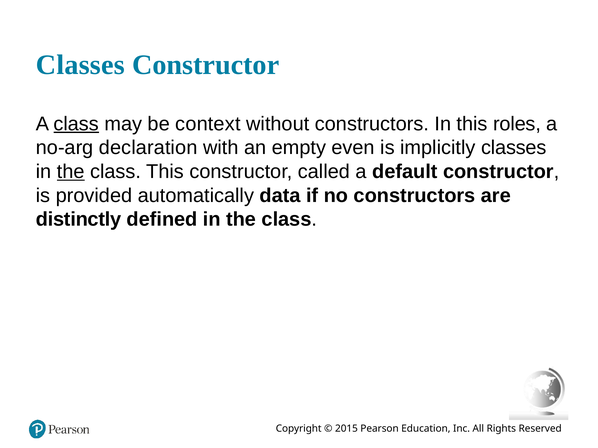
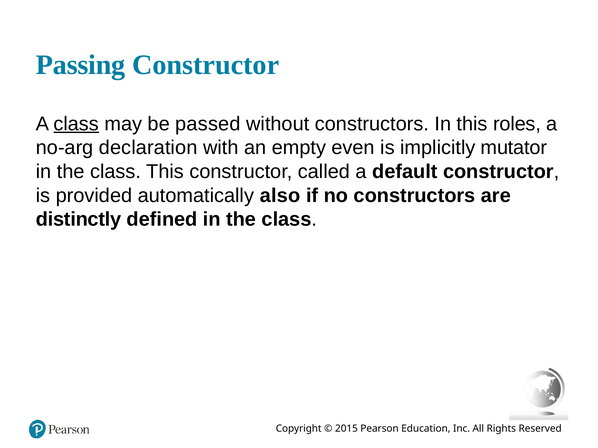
Classes at (80, 65): Classes -> Passing
context: context -> passed
implicitly classes: classes -> mutator
the at (71, 172) underline: present -> none
data: data -> also
